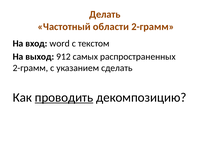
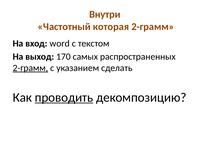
Делать: Делать -> Внутри
области: области -> которая
912: 912 -> 170
2-грамм at (30, 68) underline: none -> present
